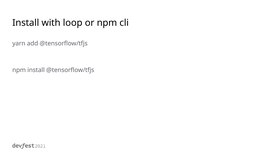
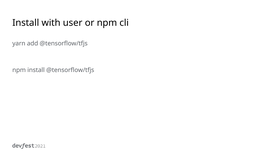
loop: loop -> user
